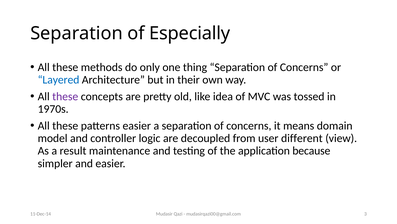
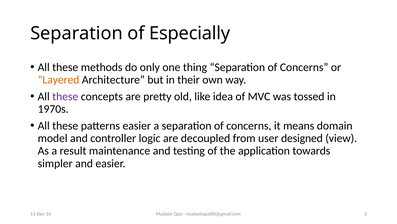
Layered colour: blue -> orange
different: different -> designed
because: because -> towards
